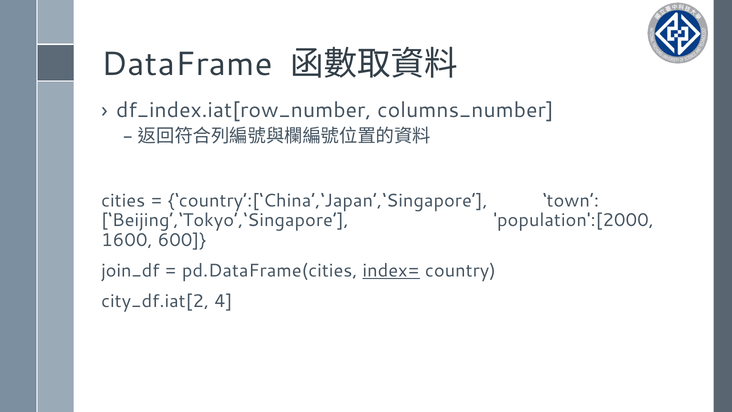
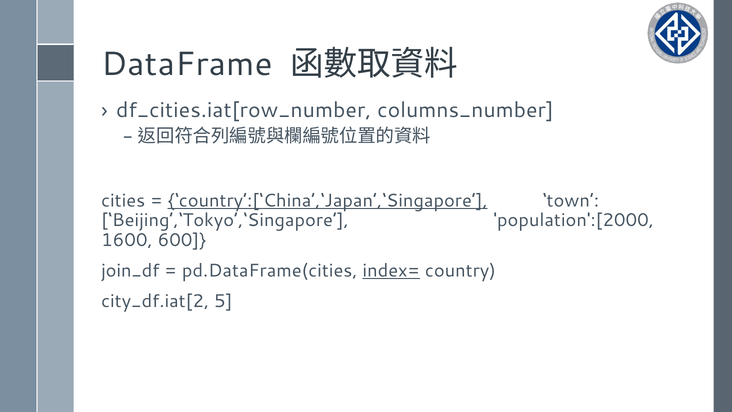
df_index.iat[row_number: df_index.iat[row_number -> df_cities.iat[row_number
country’:[‘China’,‘Japan’,‘Singapore underline: none -> present
4: 4 -> 5
